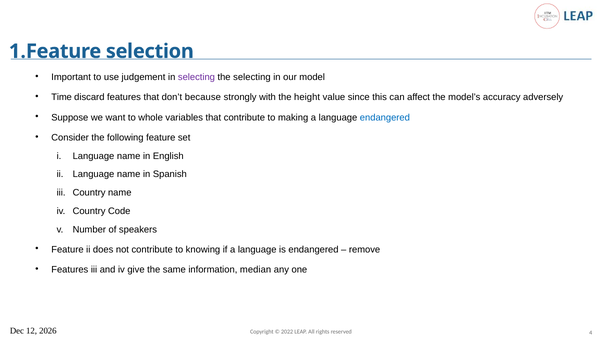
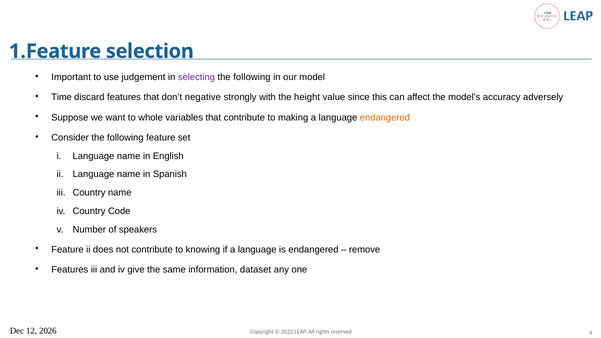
selecting at (252, 77): selecting -> following
because: because -> negative
endangered at (385, 118) colour: blue -> orange
median: median -> dataset
